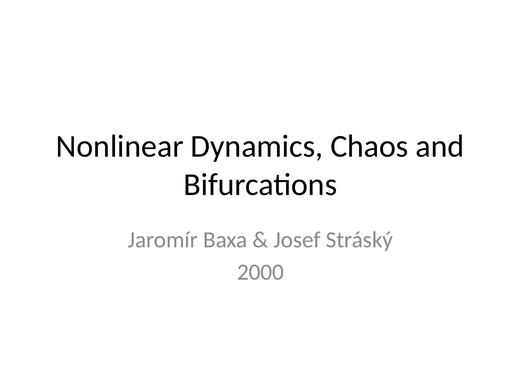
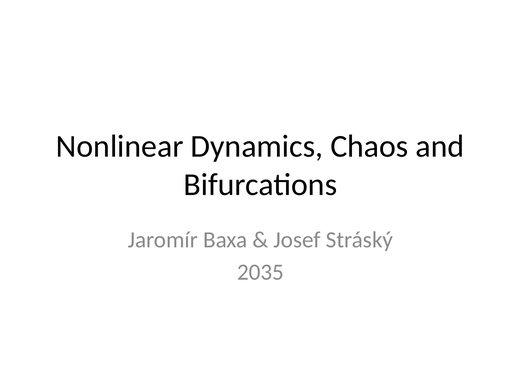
2000: 2000 -> 2035
